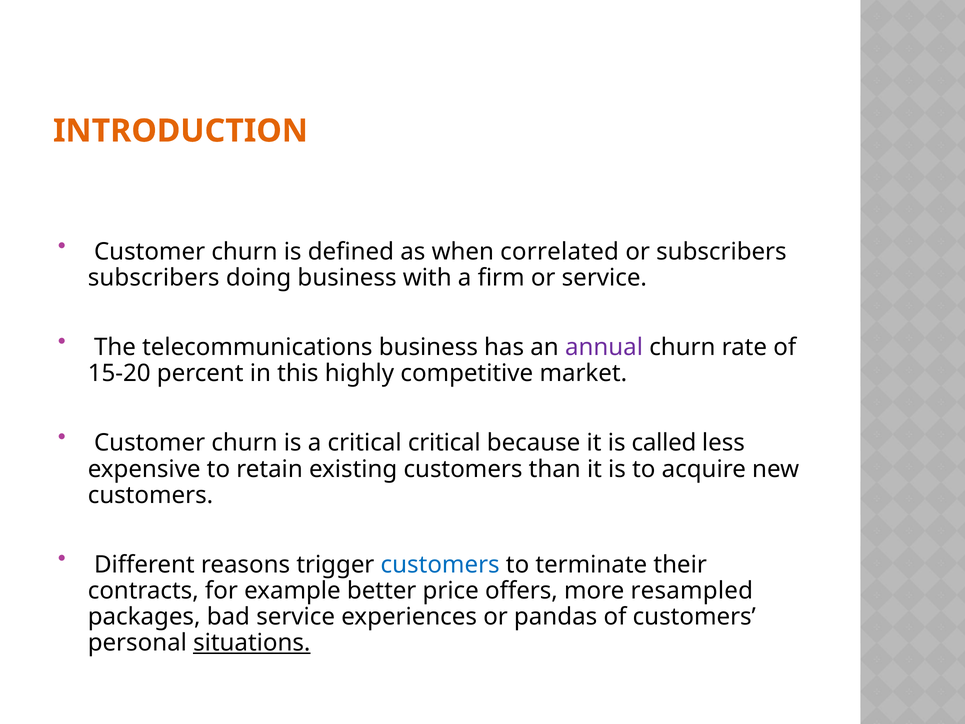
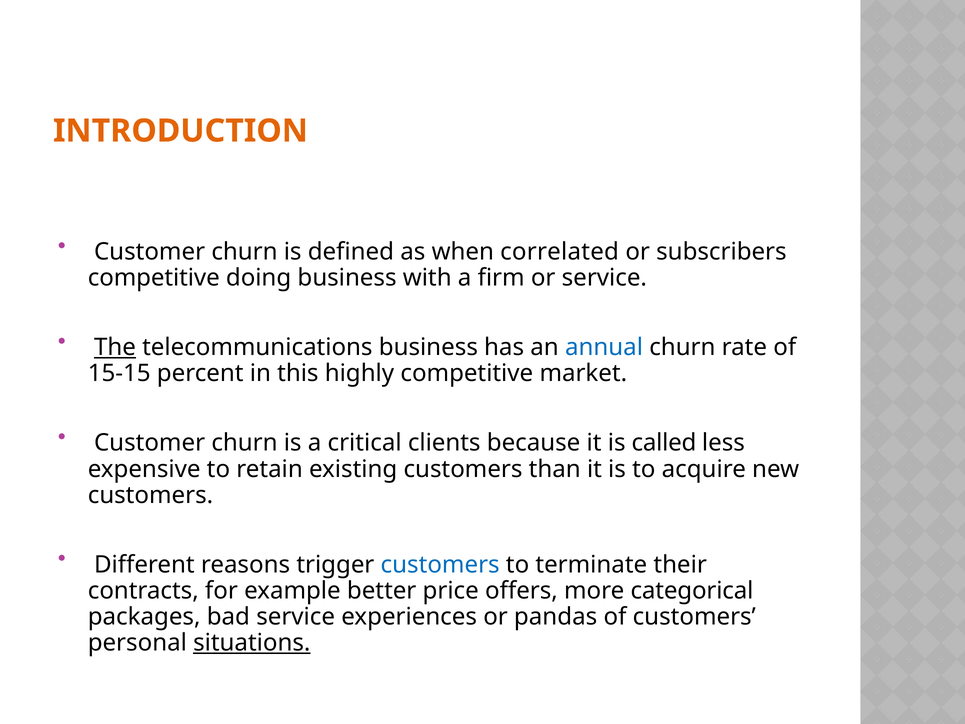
subscribers at (154, 278): subscribers -> competitive
The underline: none -> present
annual colour: purple -> blue
15-20: 15-20 -> 15-15
critical critical: critical -> clients
resampled: resampled -> categorical
